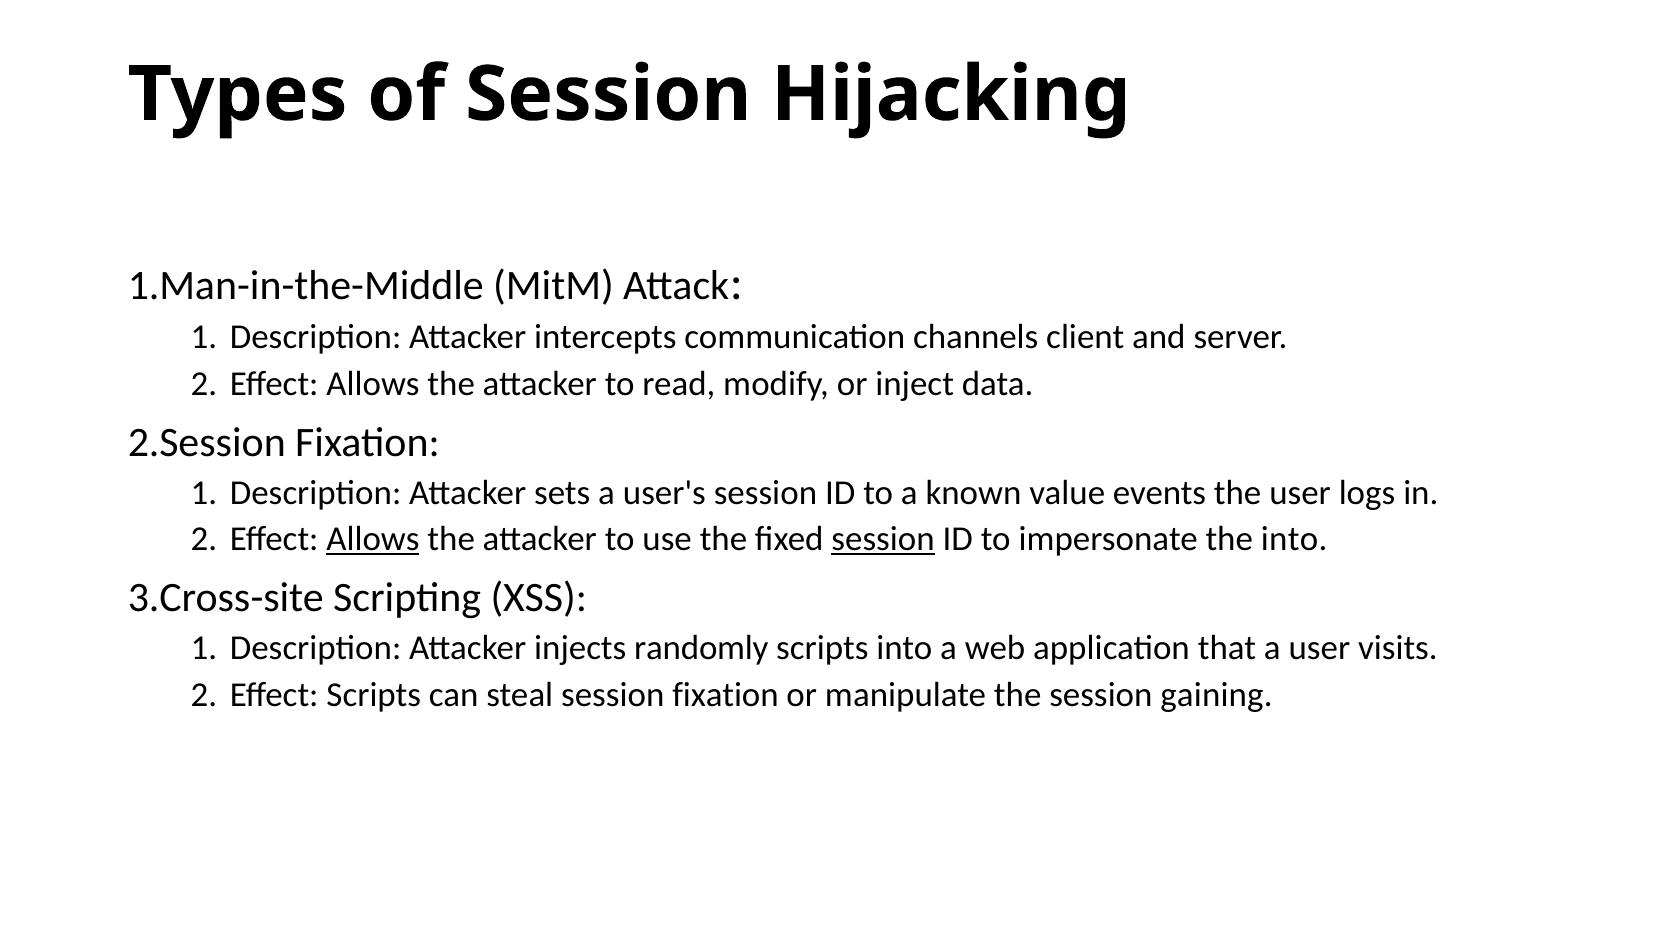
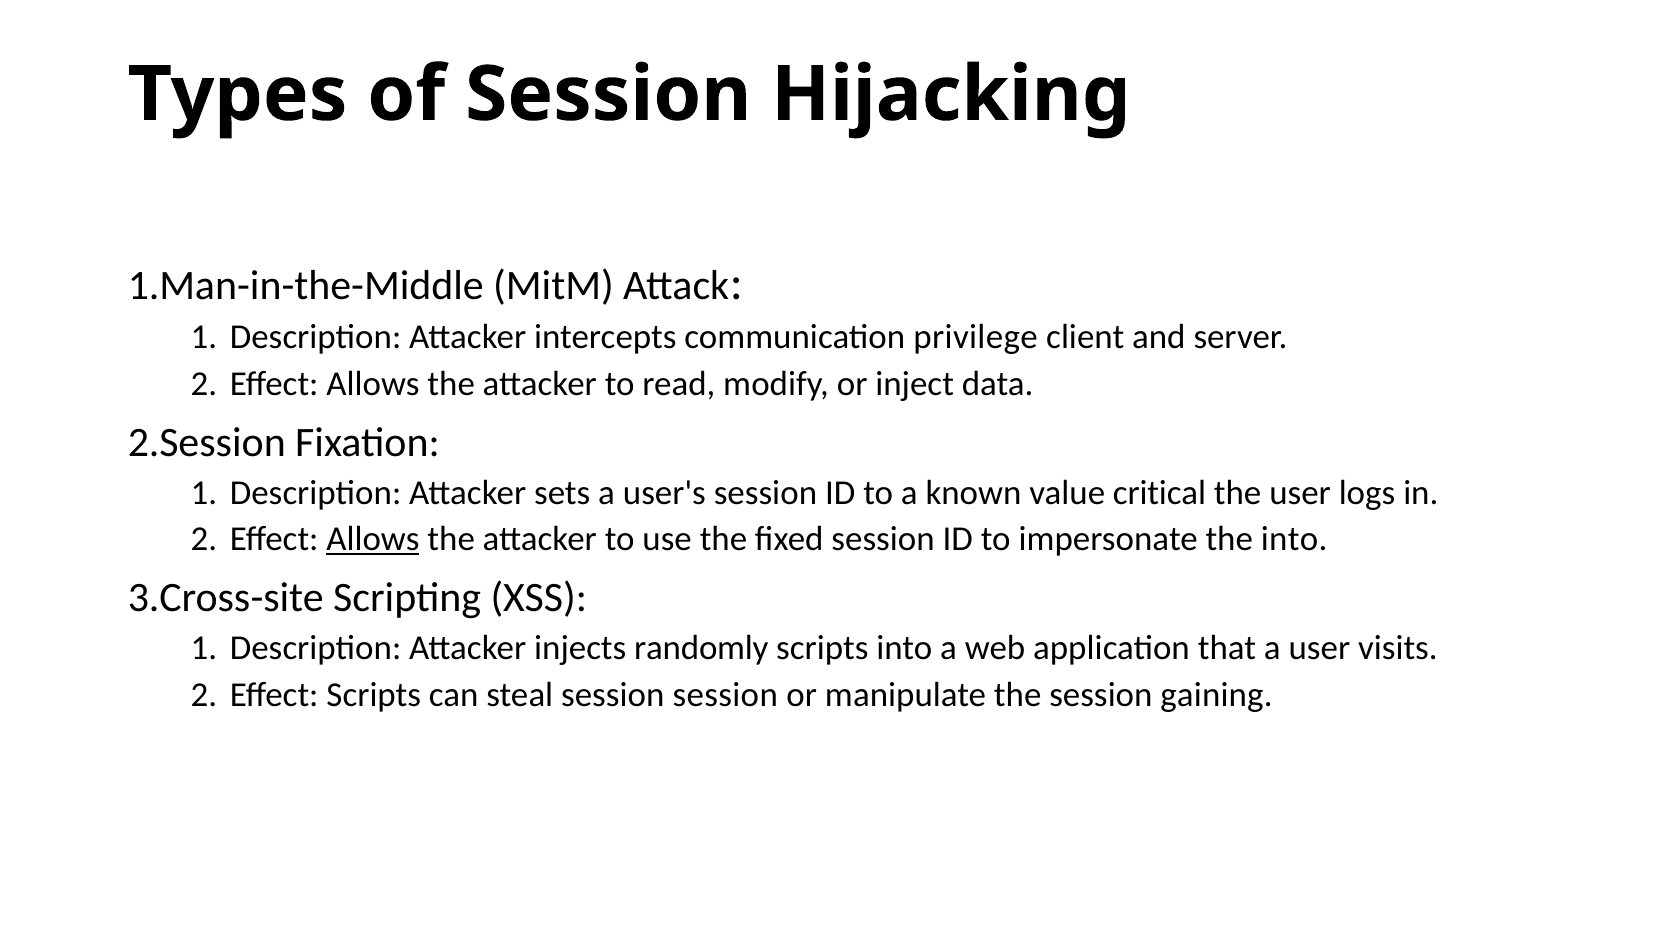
channels: channels -> privilege
events: events -> critical
session at (883, 539) underline: present -> none
session fixation: fixation -> session
